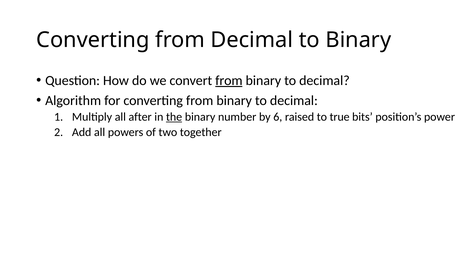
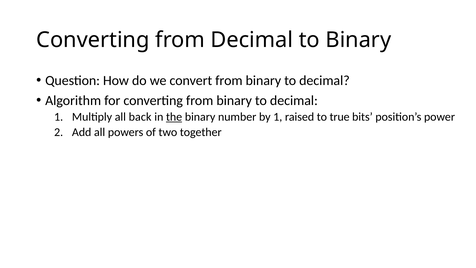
from at (229, 80) underline: present -> none
after: after -> back
by 6: 6 -> 1
